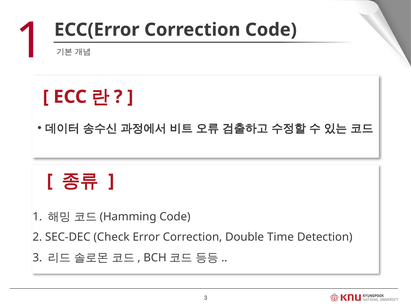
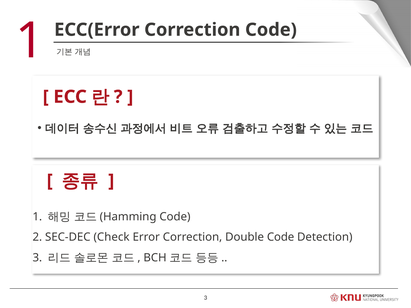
Double Time: Time -> Code
